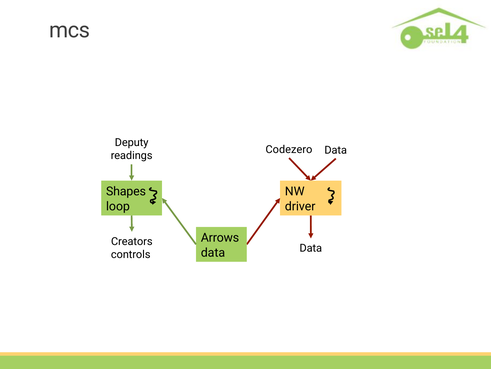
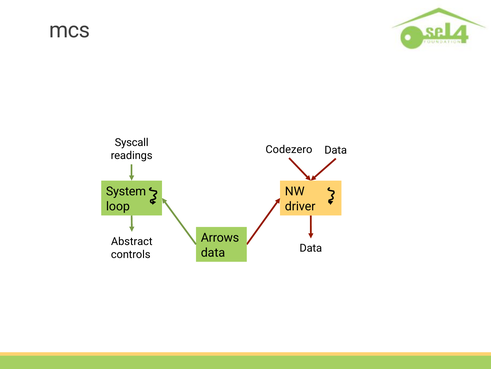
Deputy: Deputy -> Syscall
Shapes: Shapes -> System
Creators: Creators -> Abstract
